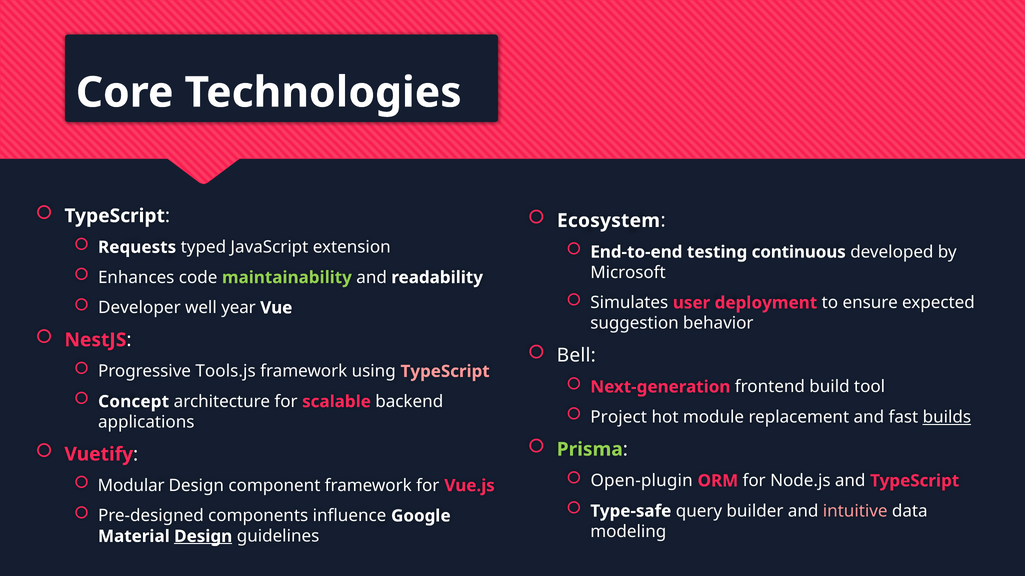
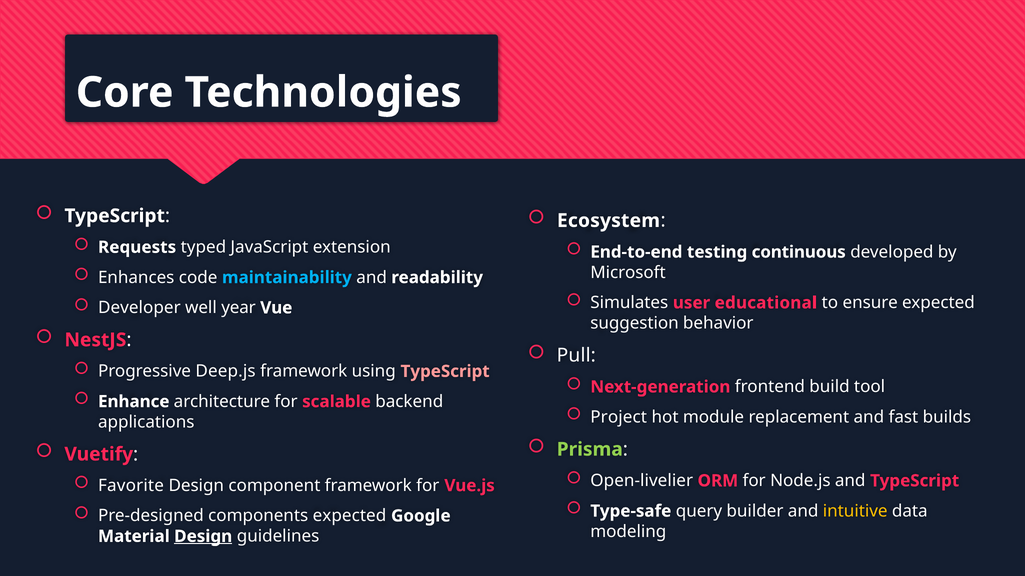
maintainability colour: light green -> light blue
deployment: deployment -> educational
Bell: Bell -> Pull
Tools.js: Tools.js -> Deep.js
Concept: Concept -> Enhance
builds underline: present -> none
Open-plugin: Open-plugin -> Open-livelier
Modular: Modular -> Favorite
intuitive colour: pink -> yellow
components influence: influence -> expected
